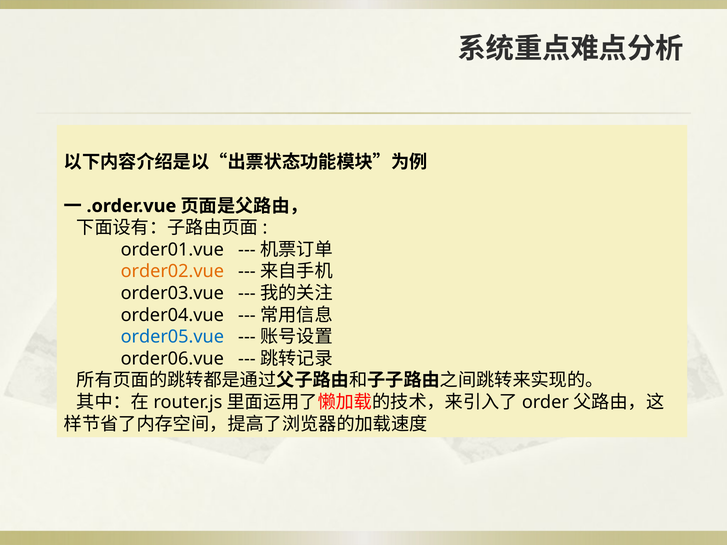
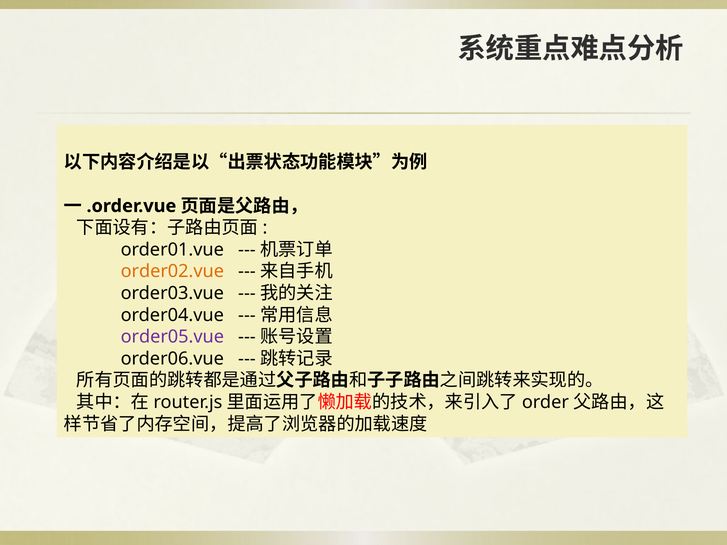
order05.vue colour: blue -> purple
